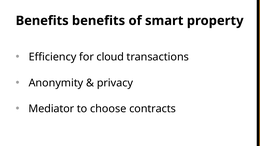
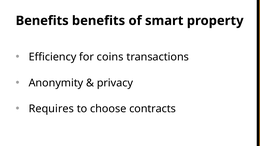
cloud: cloud -> coins
Mediator: Mediator -> Requires
